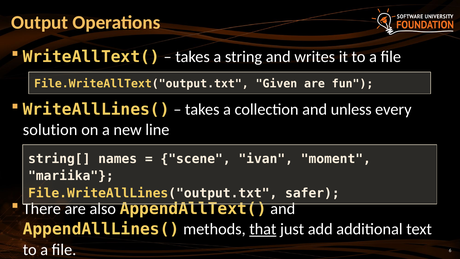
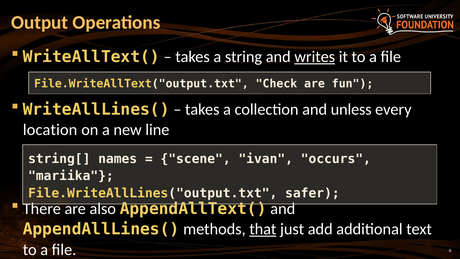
writes underline: none -> present
Given: Given -> Check
solution: solution -> location
moment: moment -> occurs
